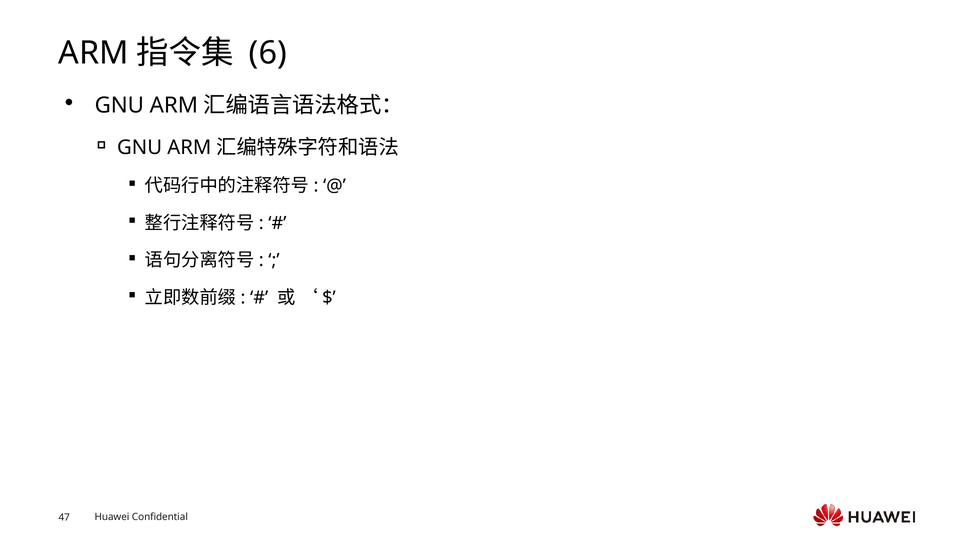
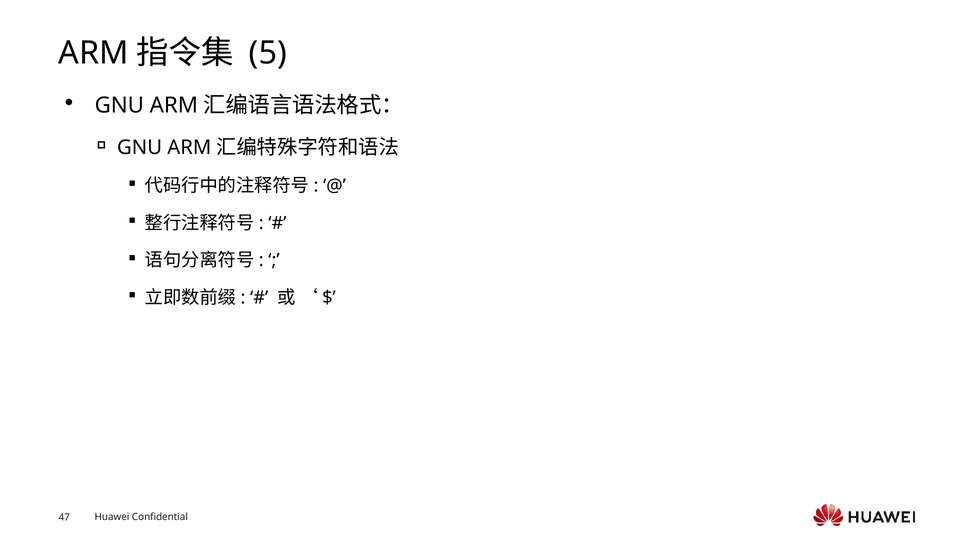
6: 6 -> 5
